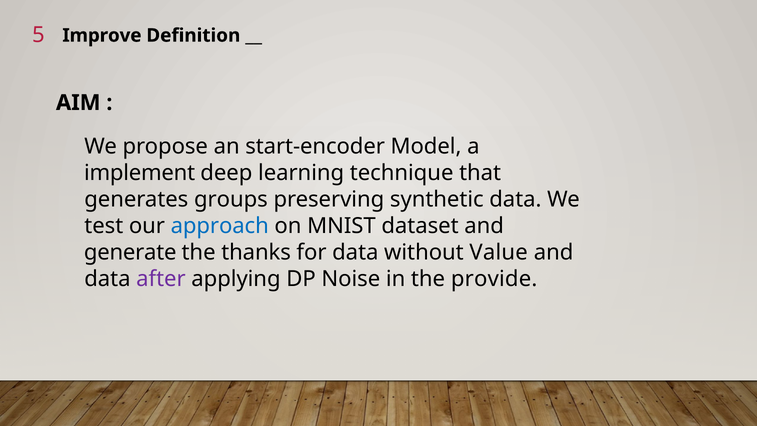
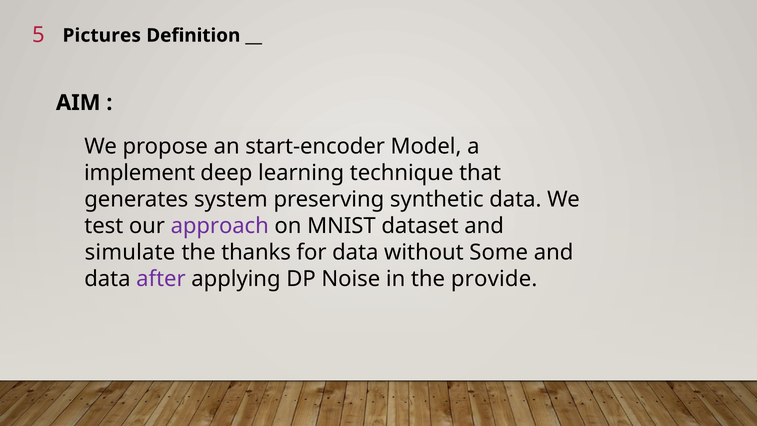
Improve: Improve -> Pictures
groups: groups -> system
approach colour: blue -> purple
generate: generate -> simulate
Value: Value -> Some
